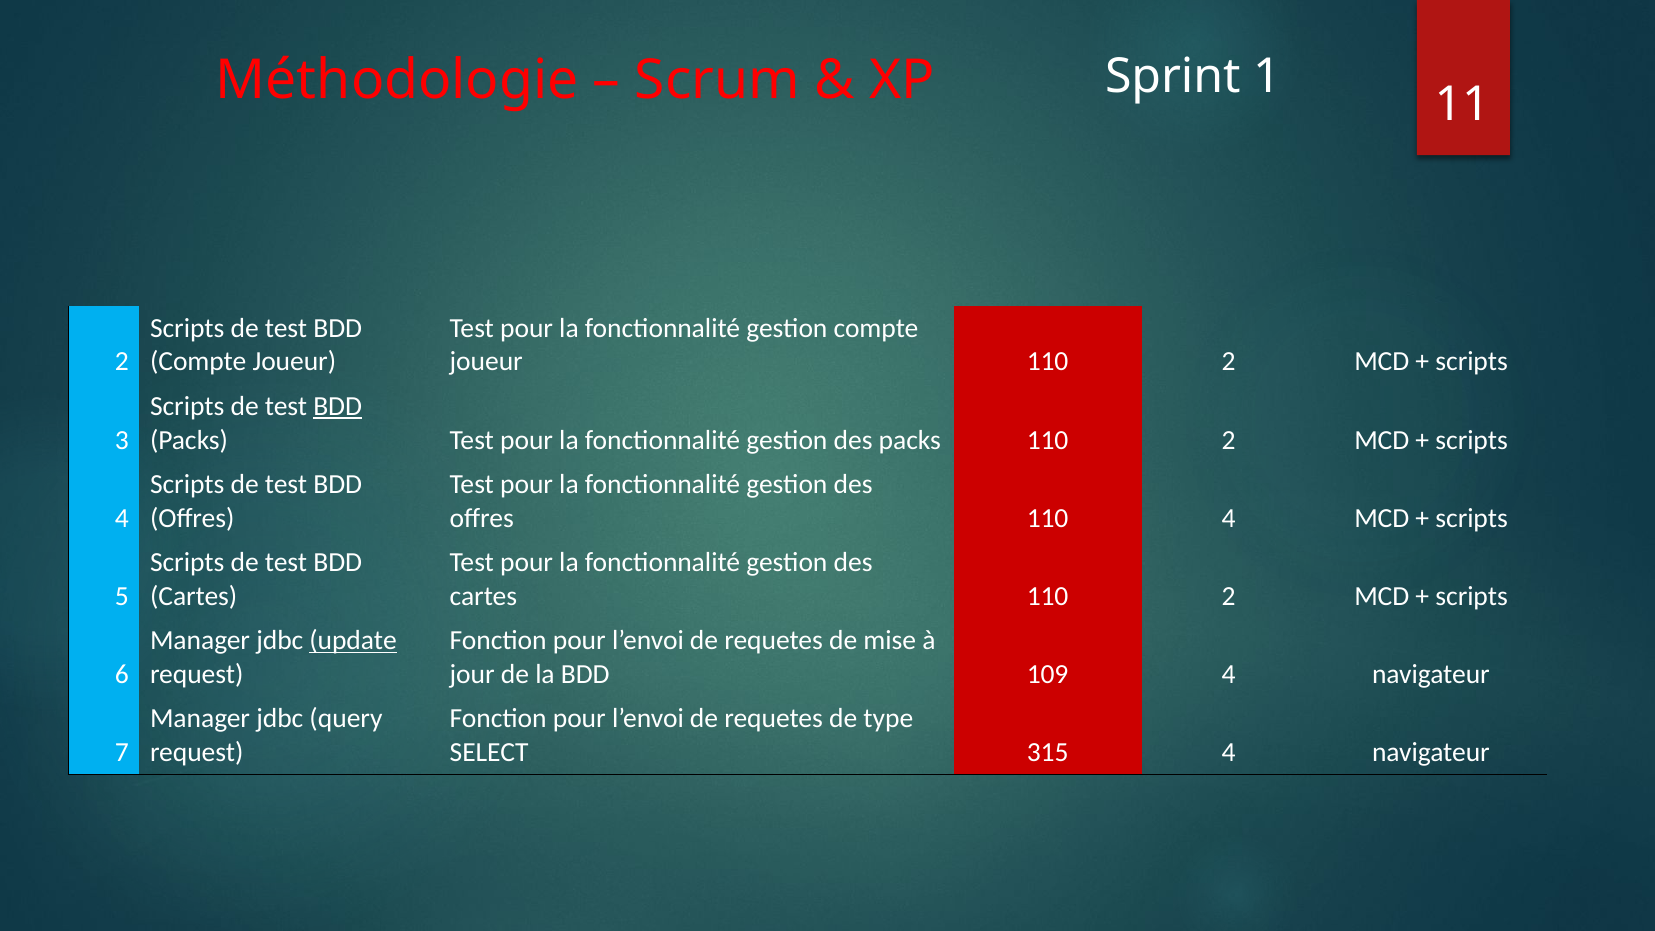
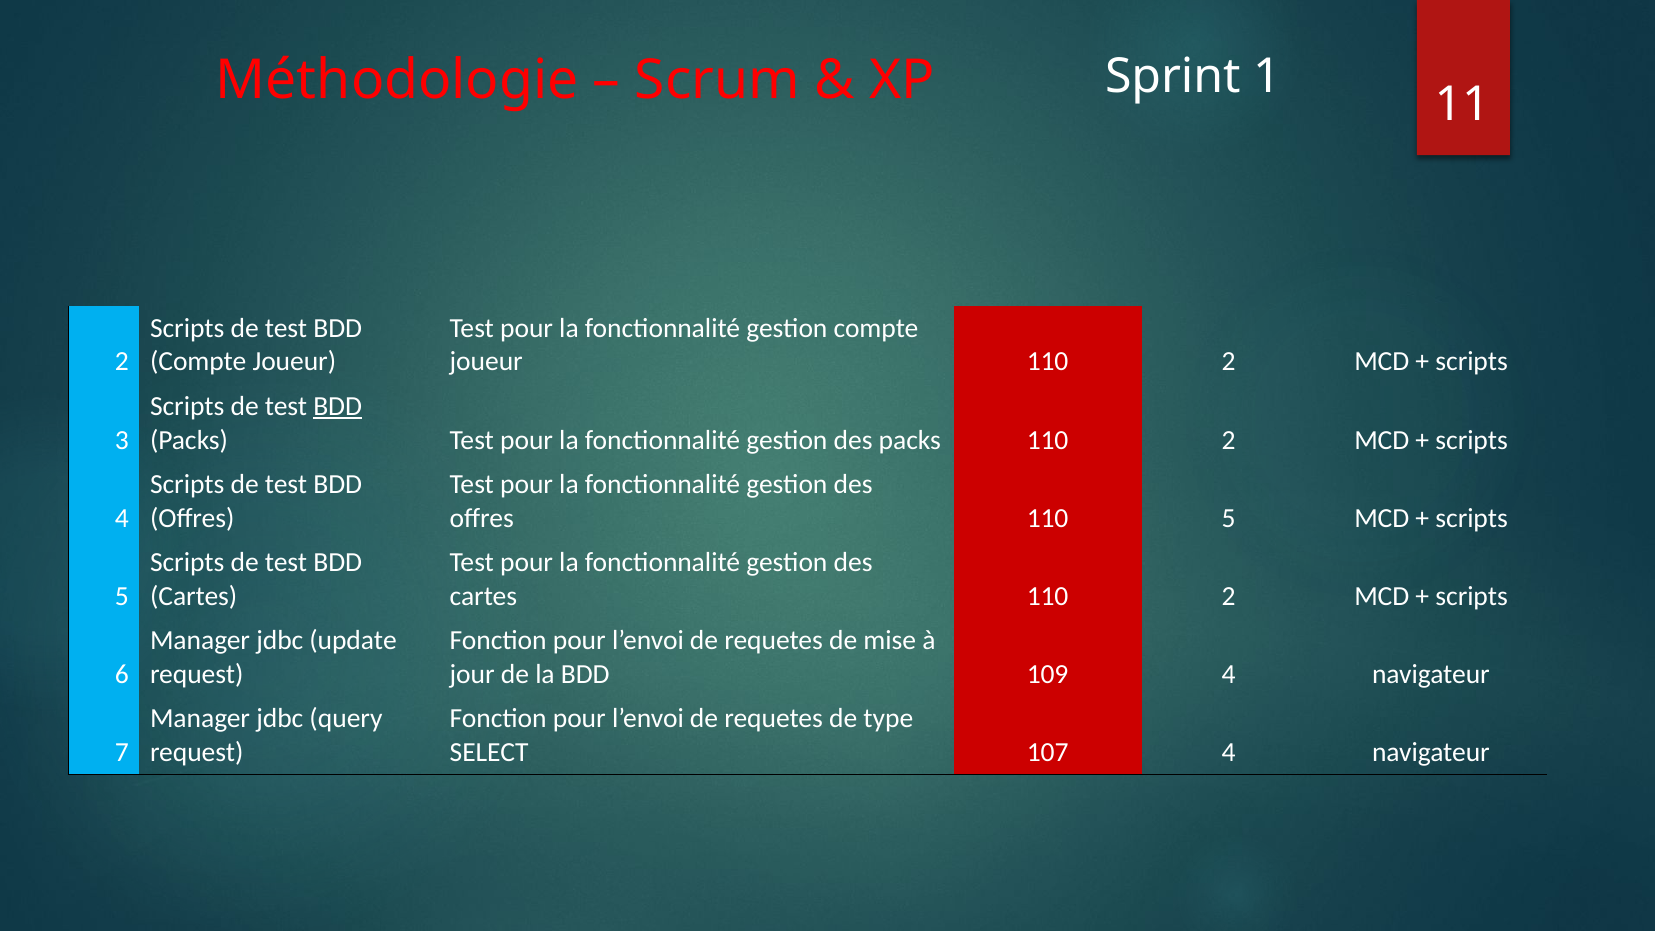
110 4: 4 -> 5
update underline: present -> none
315: 315 -> 107
